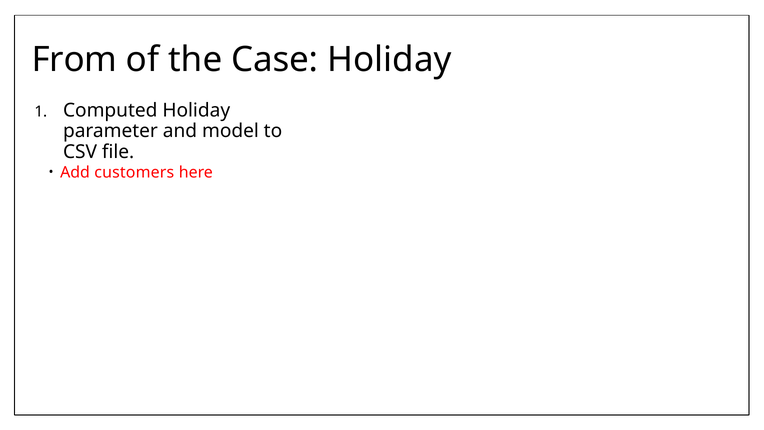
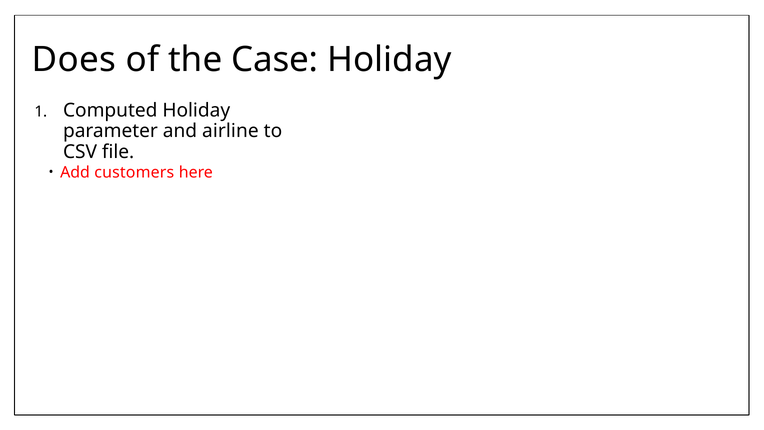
From: From -> Does
model: model -> airline
